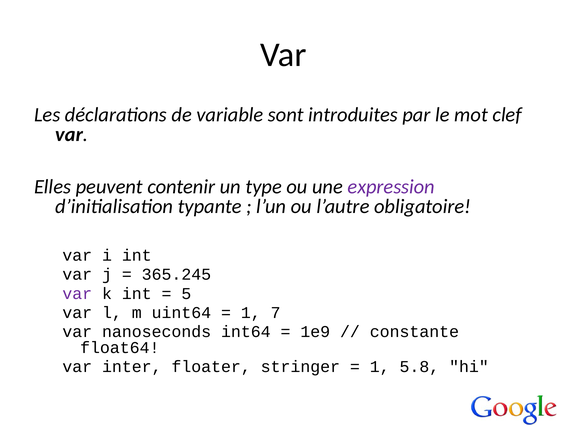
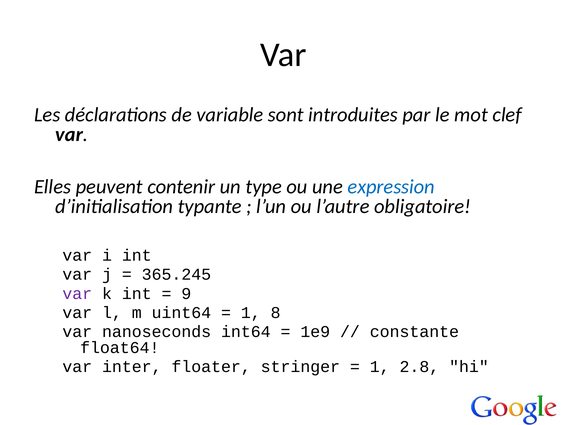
expression colour: purple -> blue
5: 5 -> 9
7: 7 -> 8
5.8: 5.8 -> 2.8
